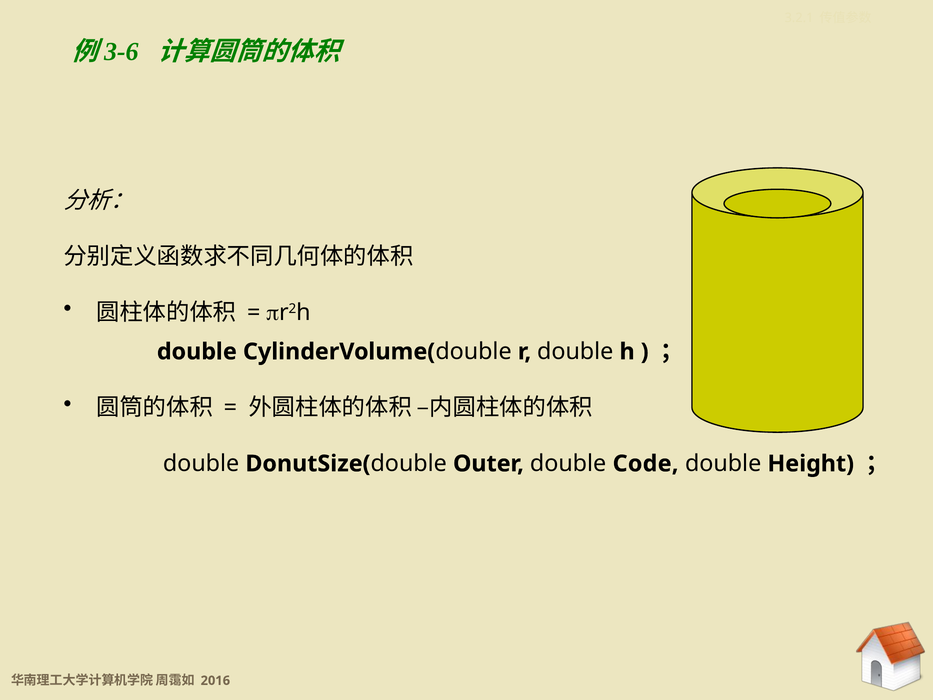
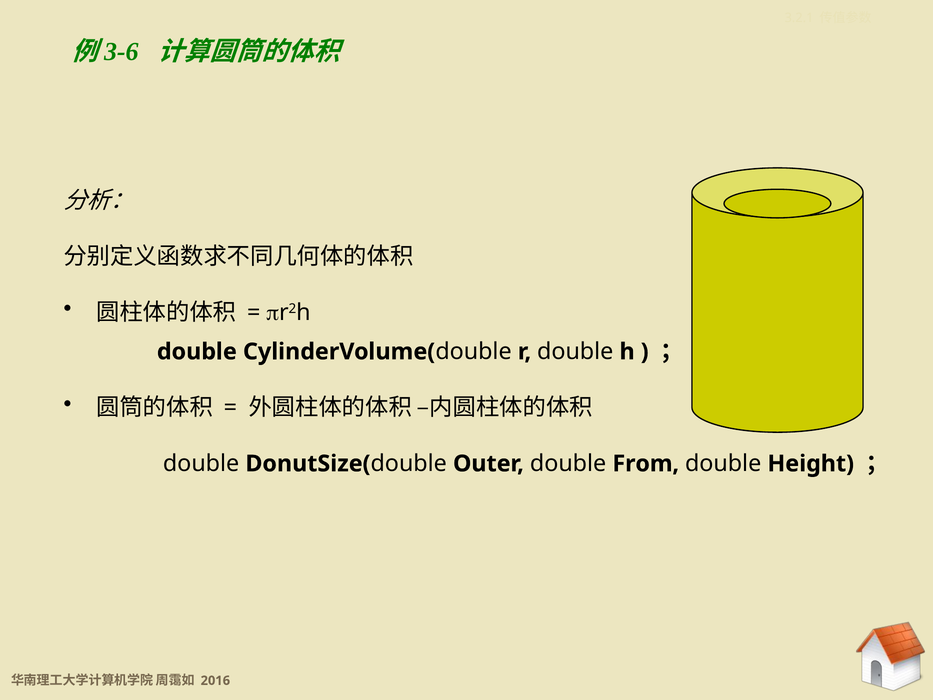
Code: Code -> From
